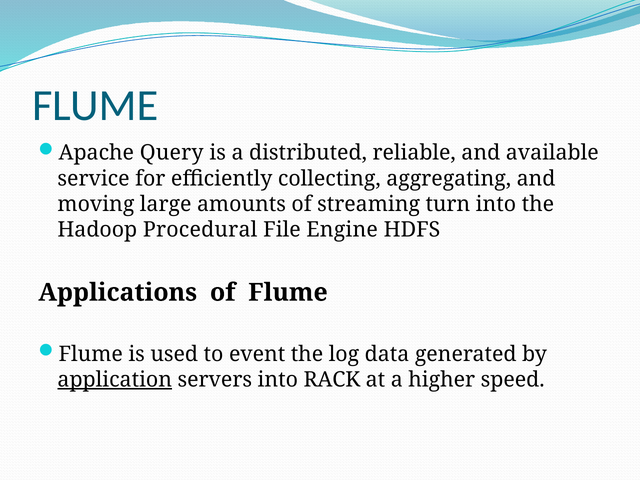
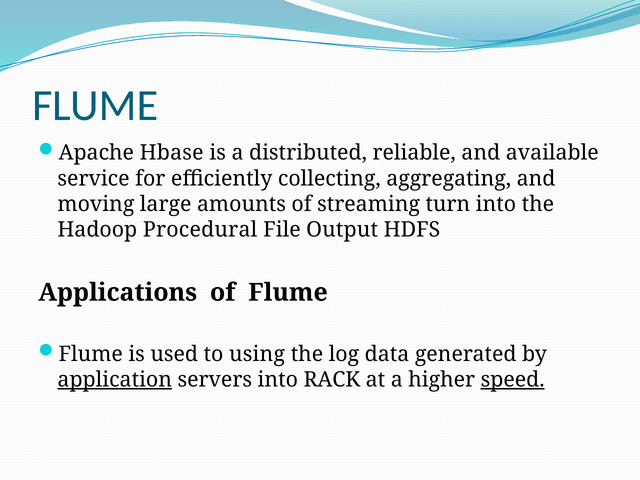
Query: Query -> Hbase
Engine: Engine -> Output
event: event -> using
speed underline: none -> present
